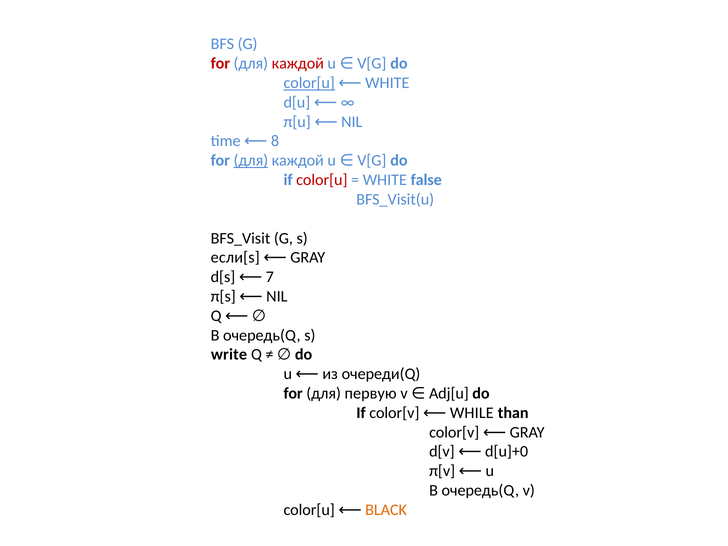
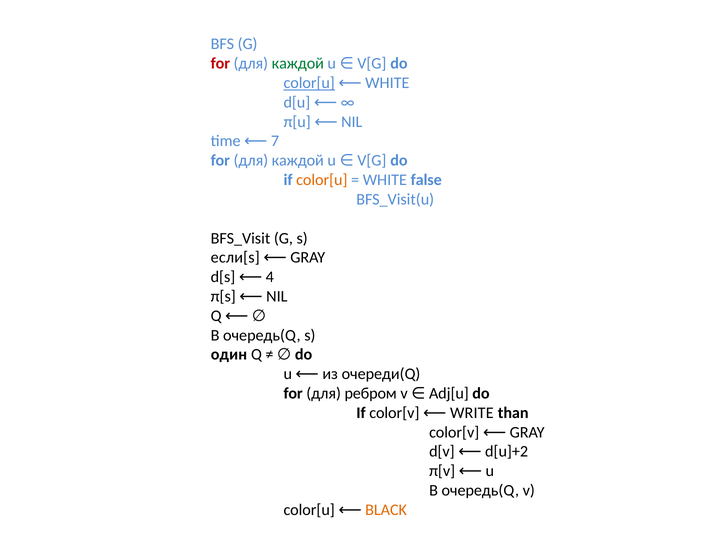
каждой at (298, 64) colour: red -> green
8: 8 -> 7
для at (251, 161) underline: present -> none
color[u at (322, 180) colour: red -> orange
7: 7 -> 4
write: write -> один
первую: первую -> ребром
WHILE: WHILE -> WRITE
d[u]+0: d[u]+0 -> d[u]+2
